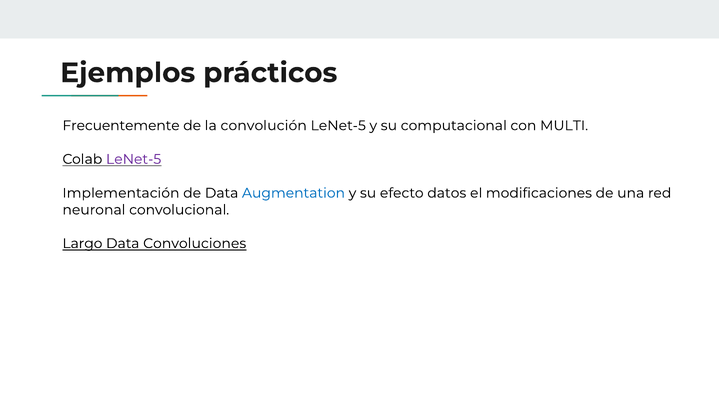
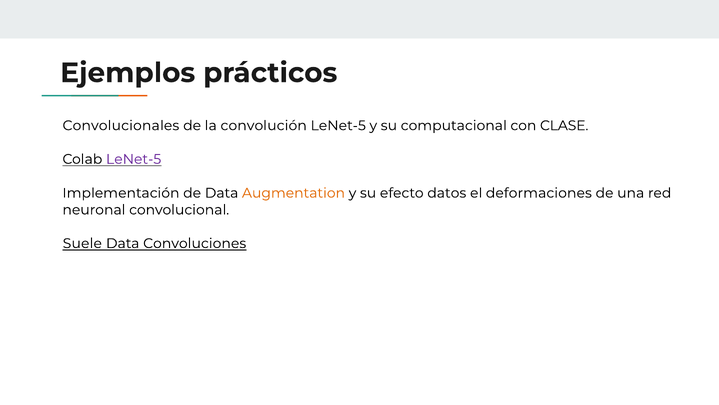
Frecuentemente: Frecuentemente -> Convolucionales
MULTI: MULTI -> CLASE
Augmentation colour: blue -> orange
modificaciones: modificaciones -> deformaciones
Largo: Largo -> Suele
